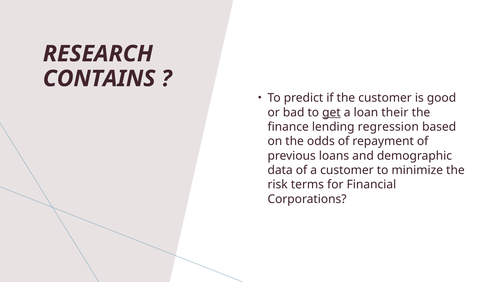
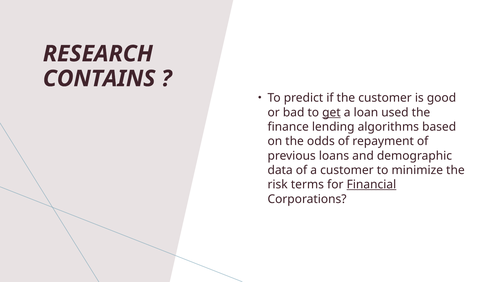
their: their -> used
regression: regression -> algorithms
Financial underline: none -> present
